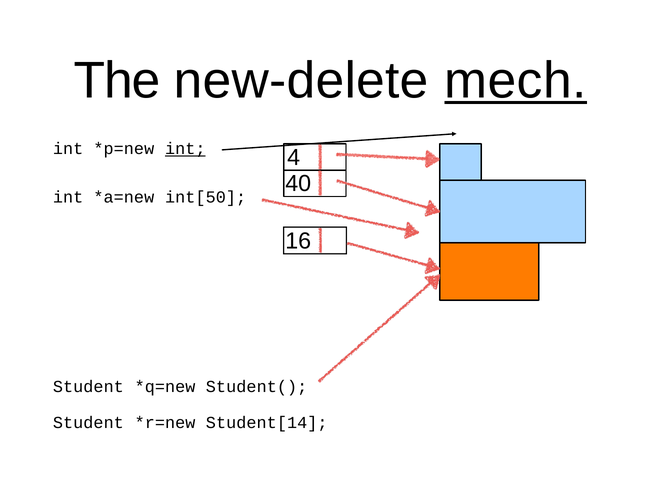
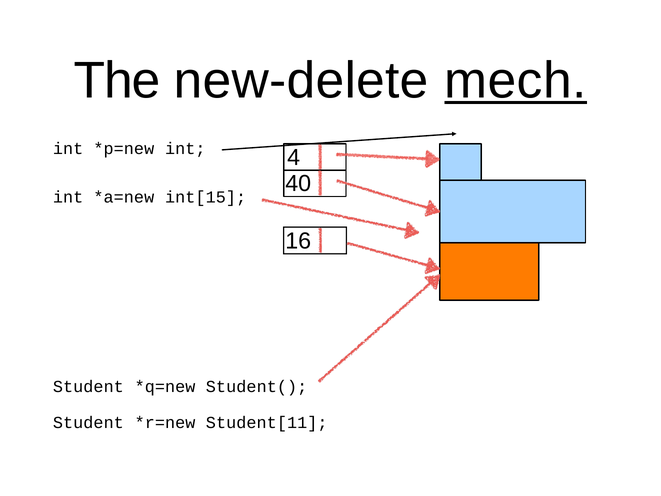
int at (185, 149) underline: present -> none
int[50: int[50 -> int[15
Student[14: Student[14 -> Student[11
